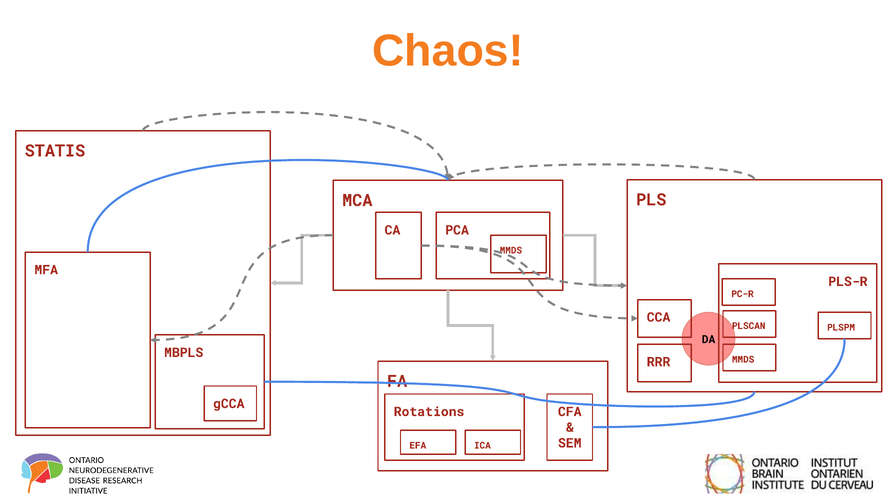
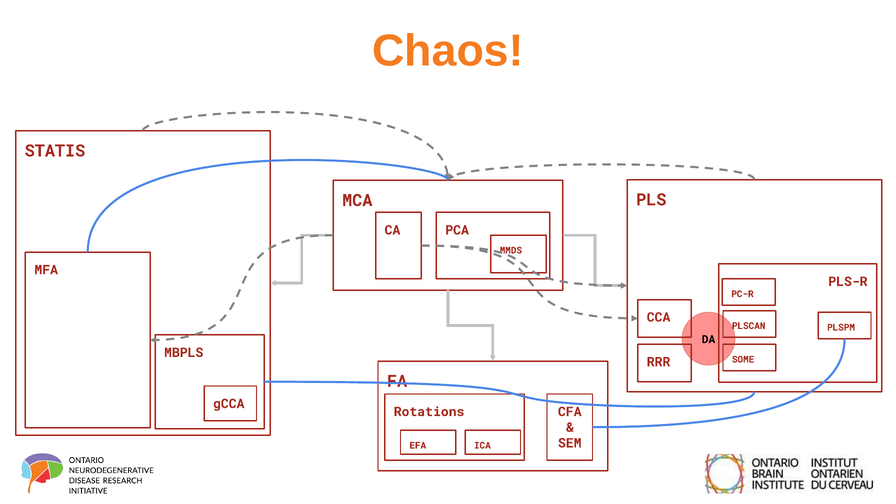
RRR MMDS: MMDS -> SOME
